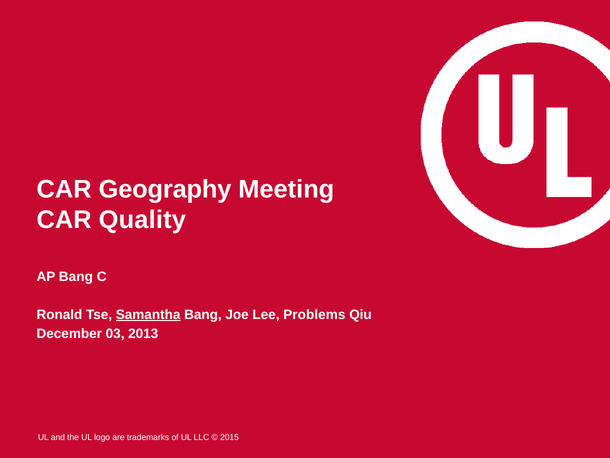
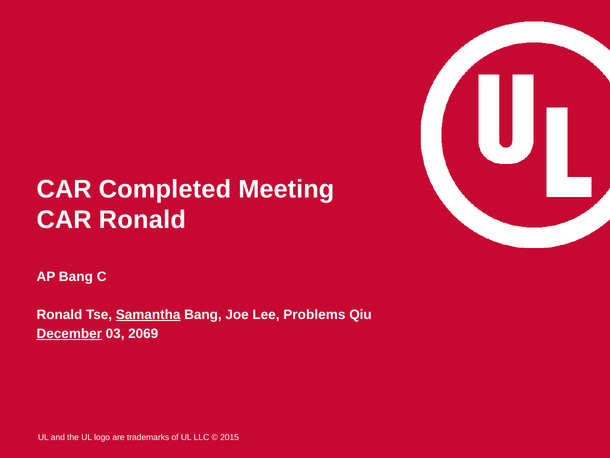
Geography: Geography -> Completed
CAR Quality: Quality -> Ronald
December underline: none -> present
2013: 2013 -> 2069
